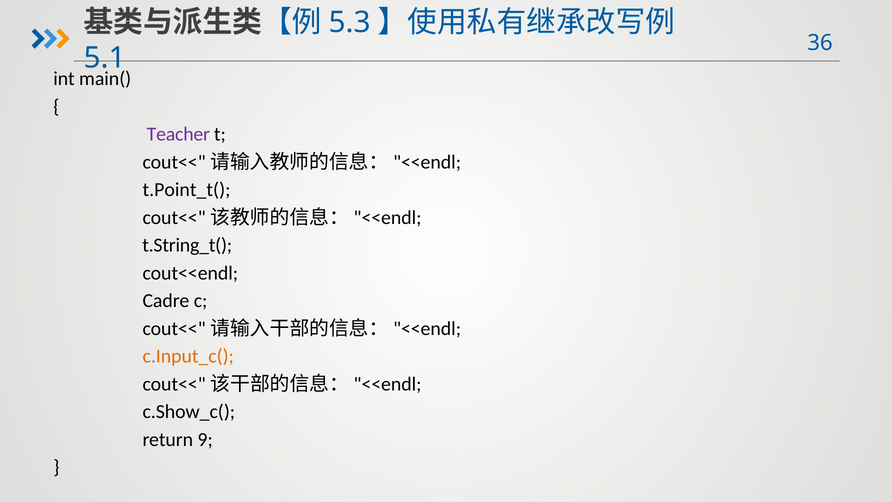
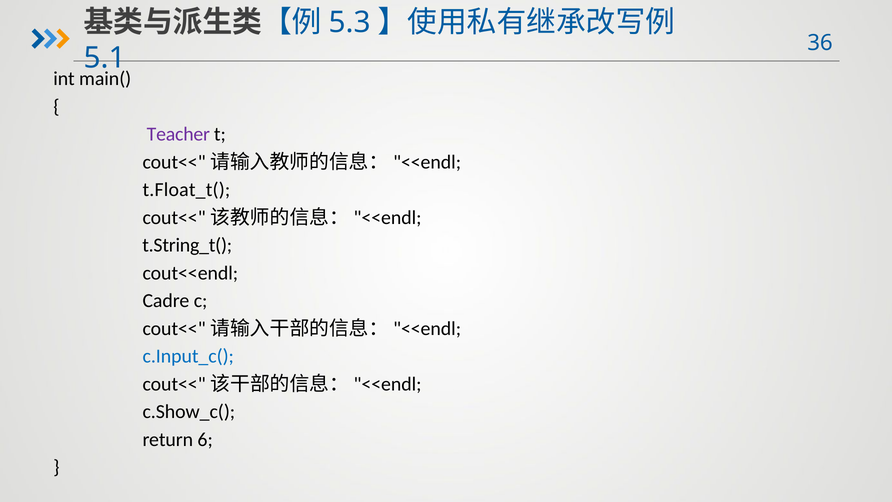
t.Point_t(: t.Point_t( -> t.Float_t(
c.Input_c( colour: orange -> blue
9: 9 -> 6
